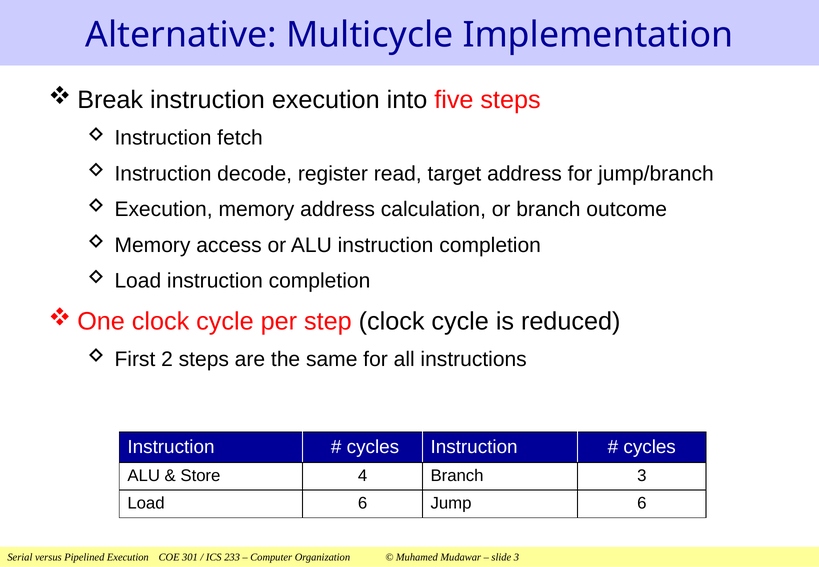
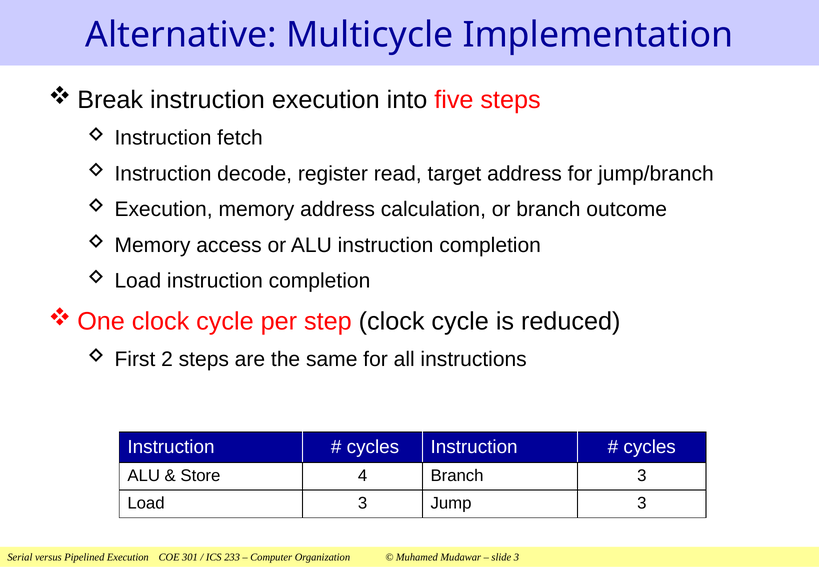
Load 6: 6 -> 3
Jump 6: 6 -> 3
